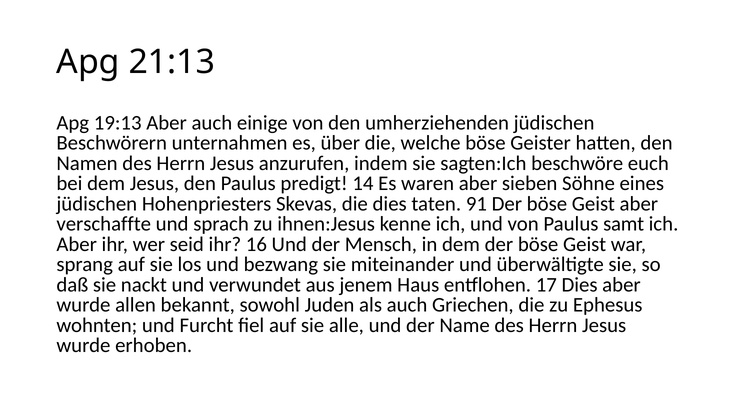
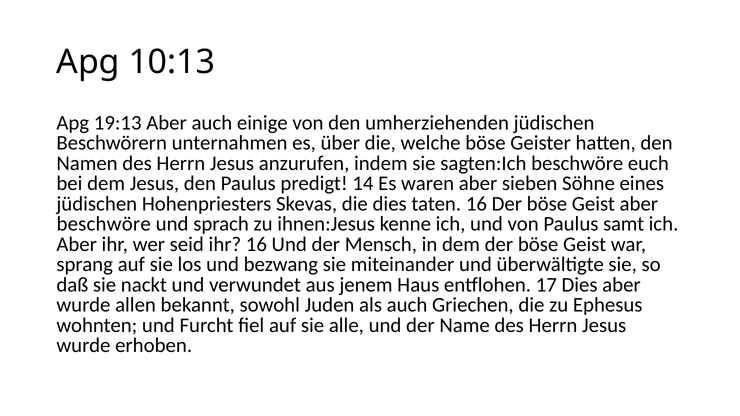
21:13: 21:13 -> 10:13
taten 91: 91 -> 16
verschaffte at (104, 224): verschaffte -> beschwöre
